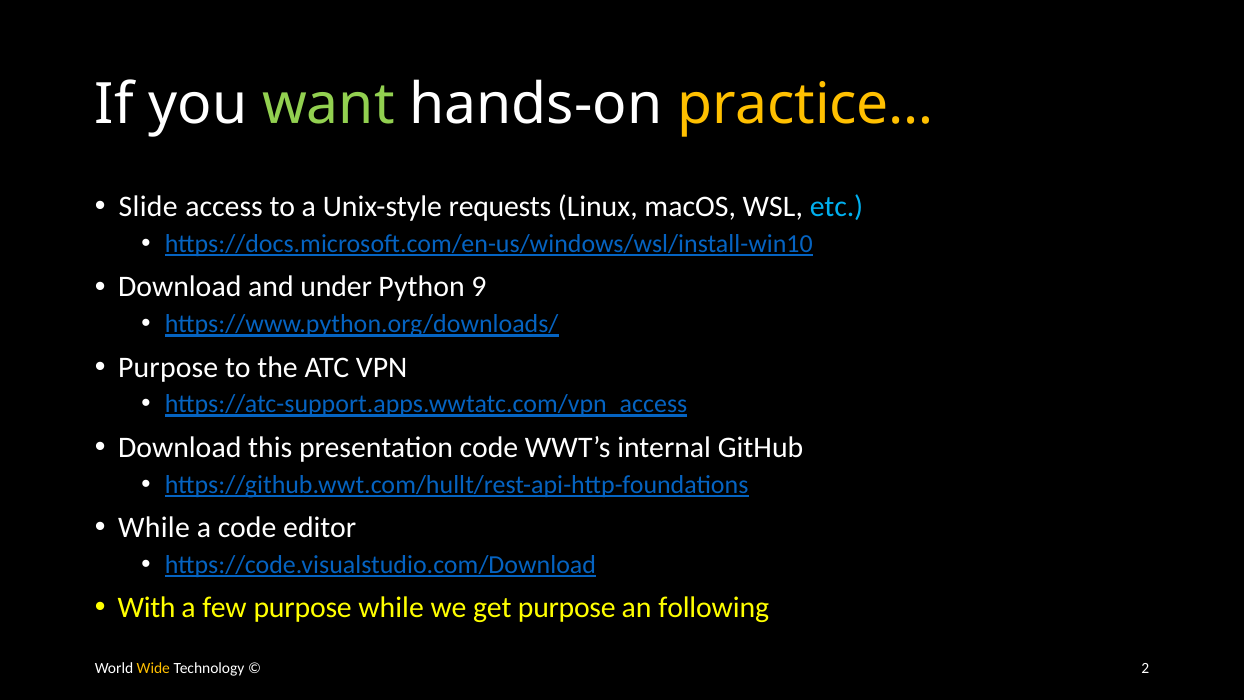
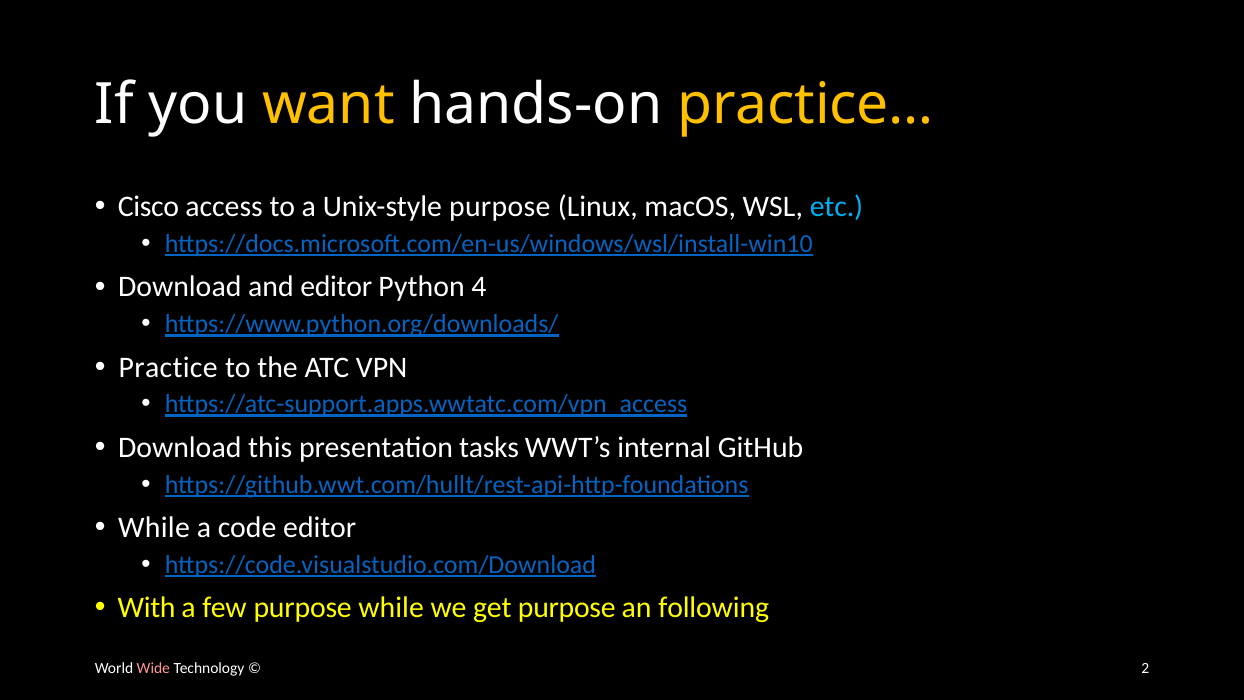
want colour: light green -> yellow
Slide: Slide -> Cisco
Unix-style requests: requests -> purpose
and under: under -> editor
9: 9 -> 4
Purpose at (168, 367): Purpose -> Practice
presentation code: code -> tasks
Wide colour: yellow -> pink
